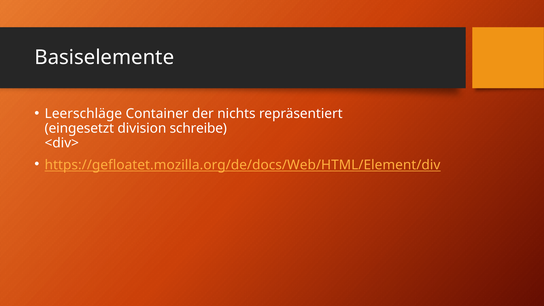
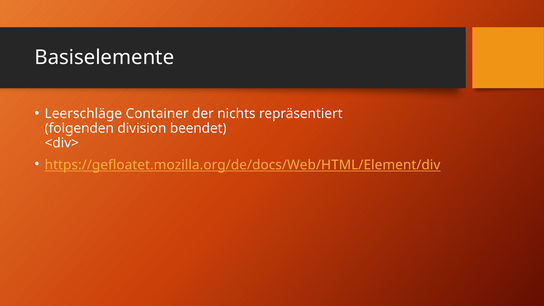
eingesetzt: eingesetzt -> folgenden
schreibe: schreibe -> beendet
